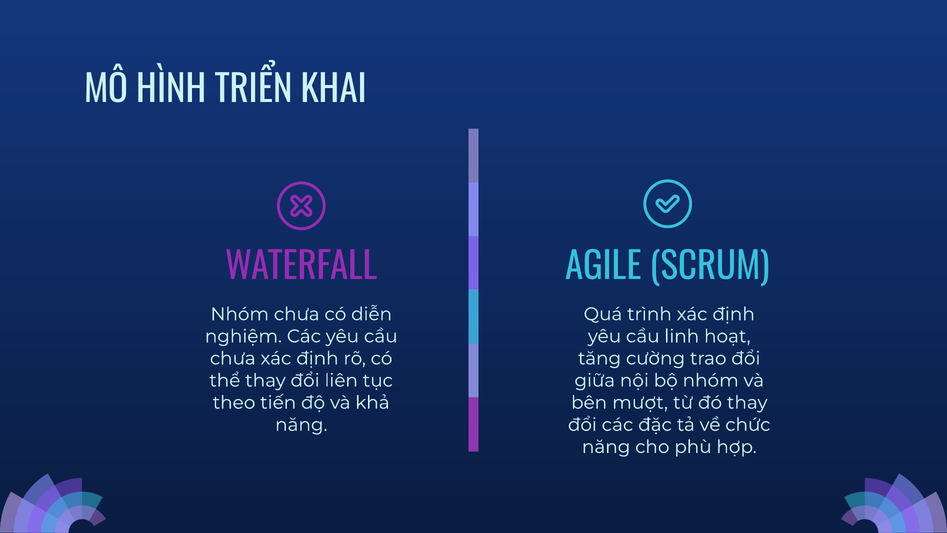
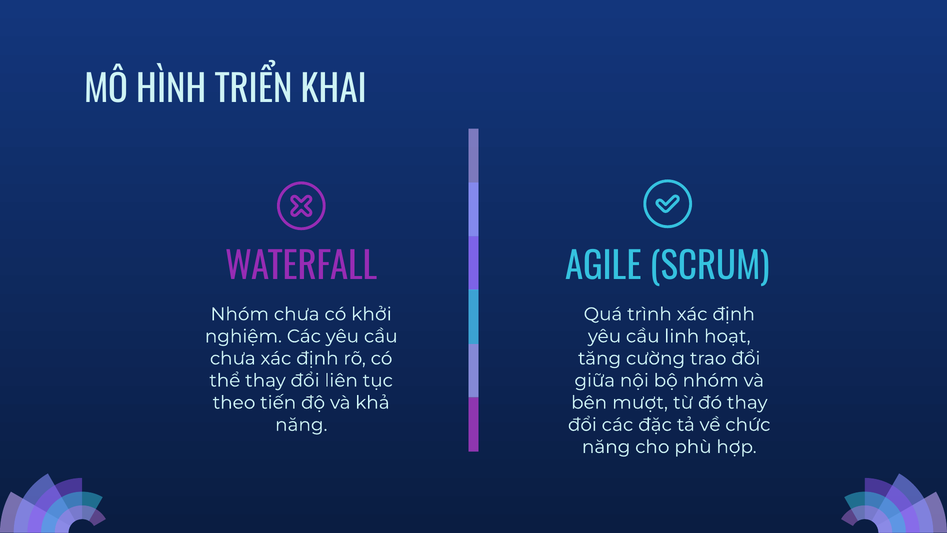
diễn: diễn -> khởi
